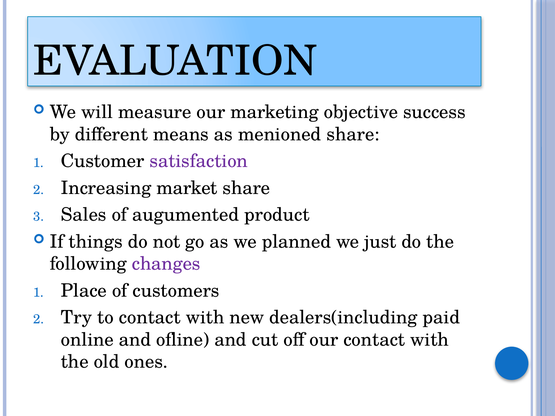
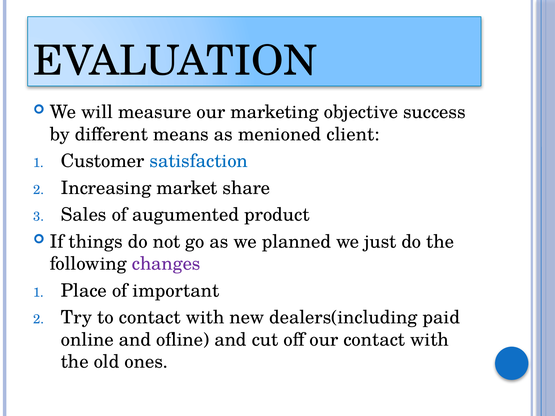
menioned share: share -> client
satisfaction colour: purple -> blue
customers: customers -> important
